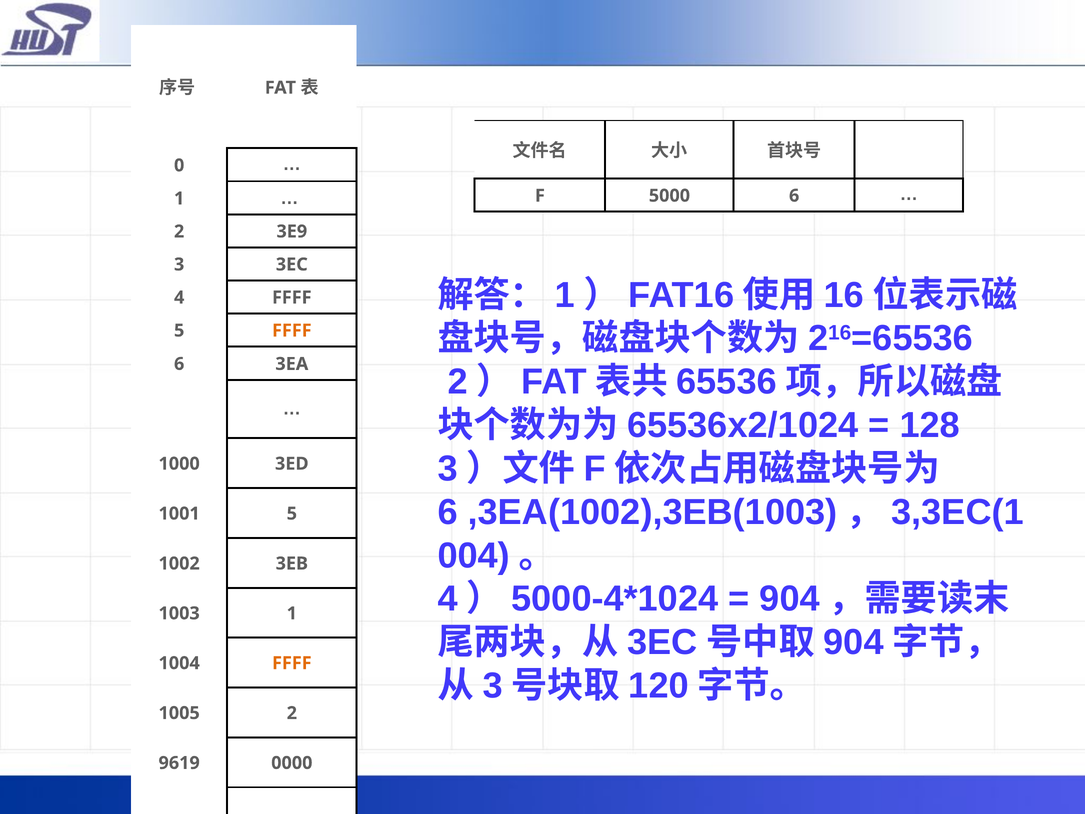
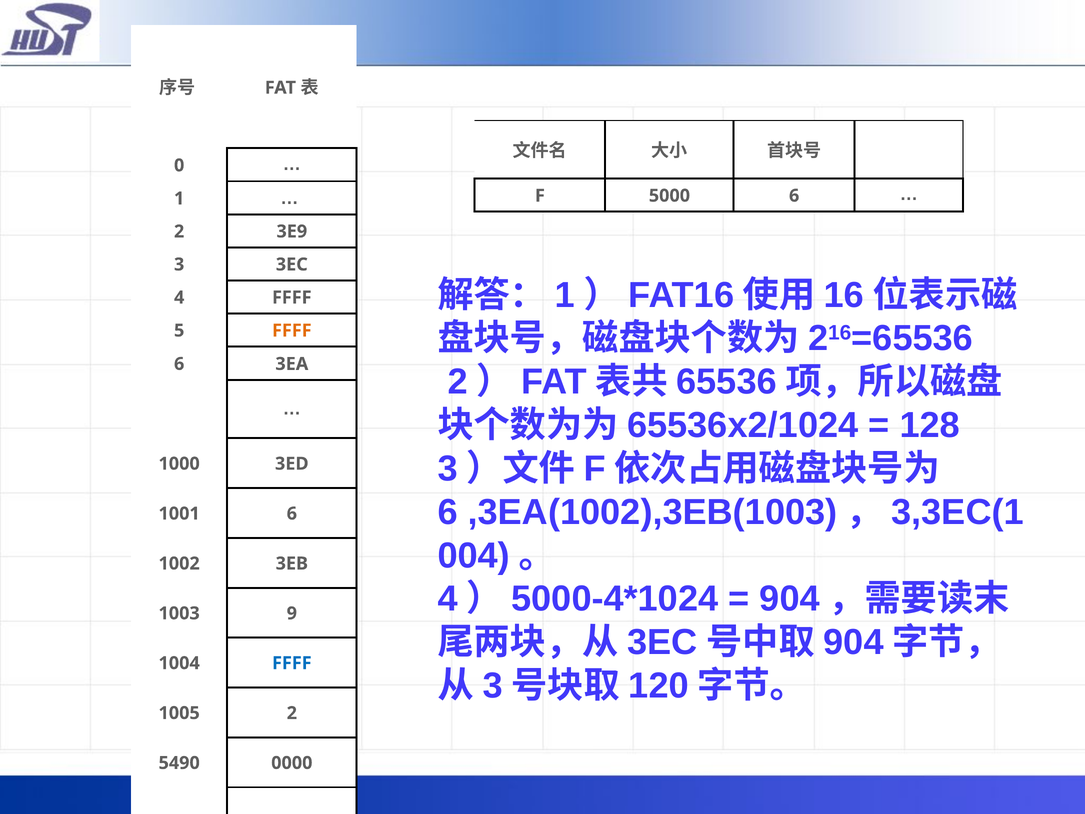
1001 5: 5 -> 6
1003 1: 1 -> 9
FFFF at (292, 663) colour: orange -> blue
9619: 9619 -> 5490
